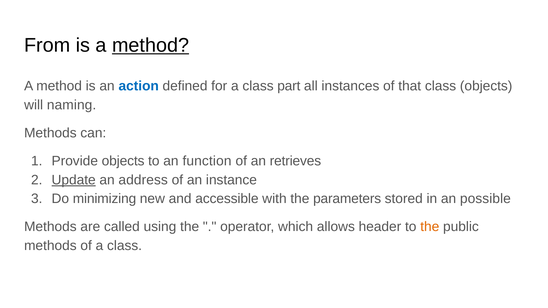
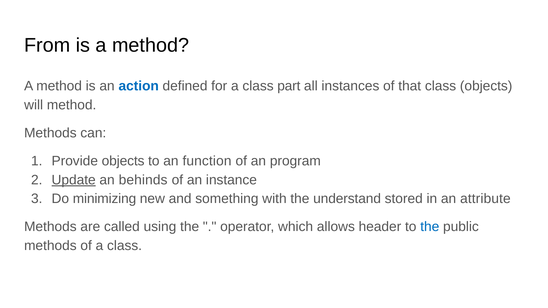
method at (151, 45) underline: present -> none
will naming: naming -> method
retrieves: retrieves -> program
address: address -> behinds
accessible: accessible -> something
parameters: parameters -> understand
possible: possible -> attribute
the at (430, 227) colour: orange -> blue
